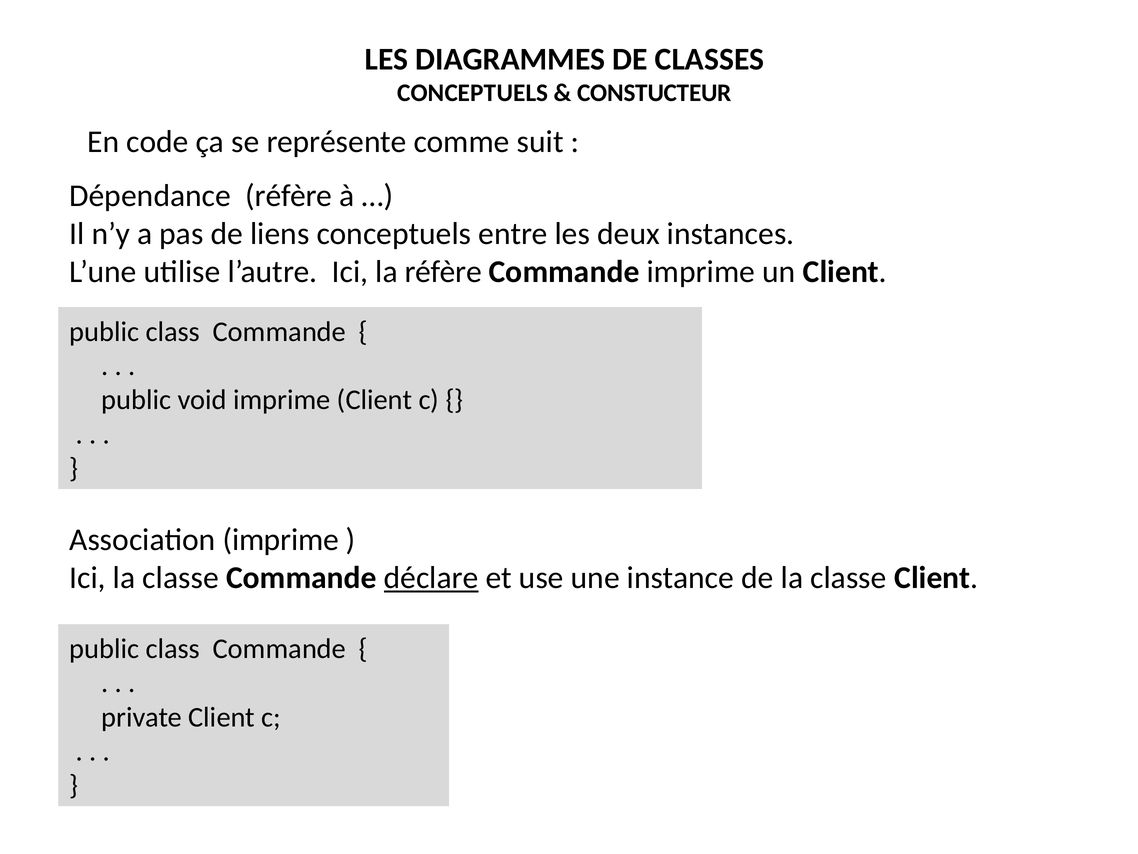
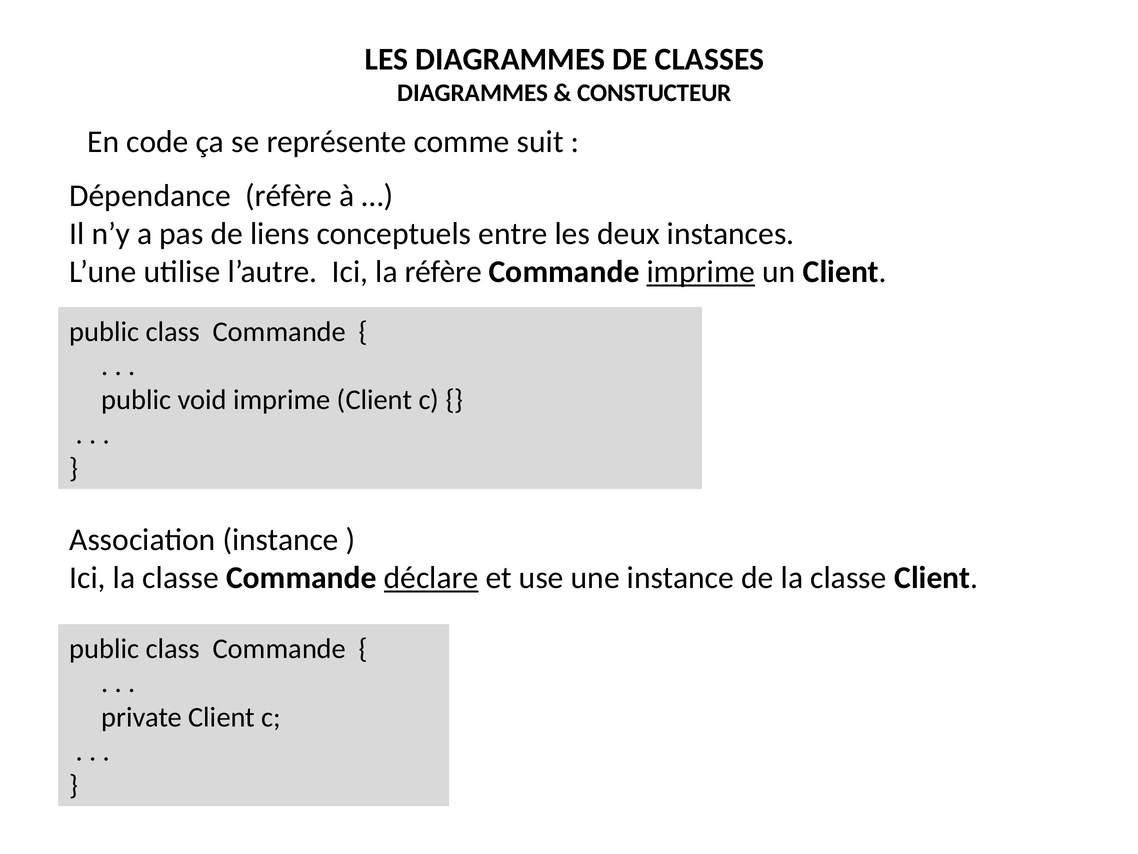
CONCEPTUELS at (473, 93): CONCEPTUELS -> DIAGRAMMES
imprime at (701, 272) underline: none -> present
Association imprime: imprime -> instance
